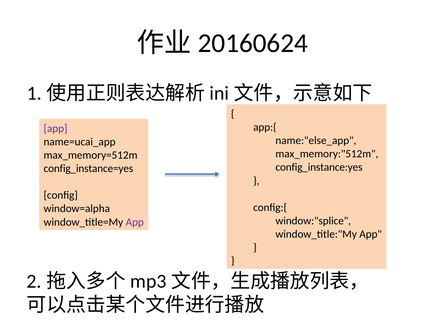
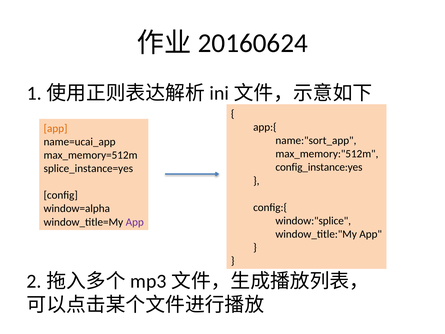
app at (56, 128) colour: purple -> orange
name:"else_app: name:"else_app -> name:"sort_app
config_instance=yes: config_instance=yes -> splice_instance=yes
